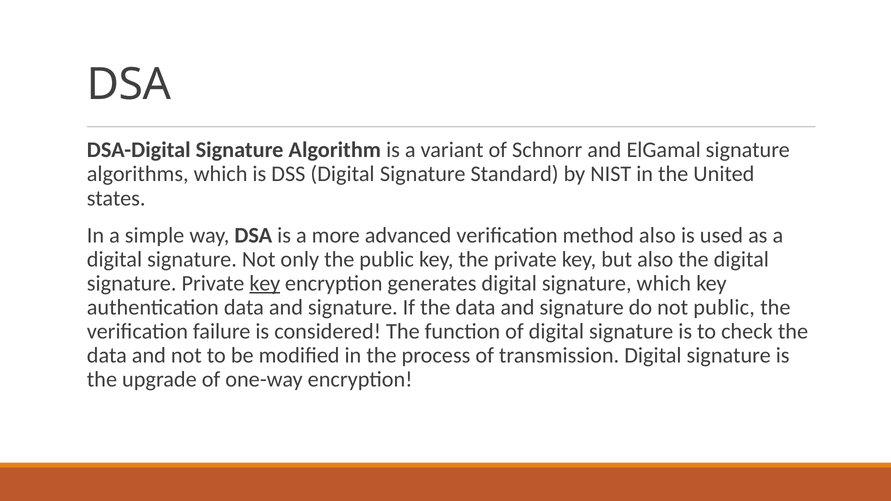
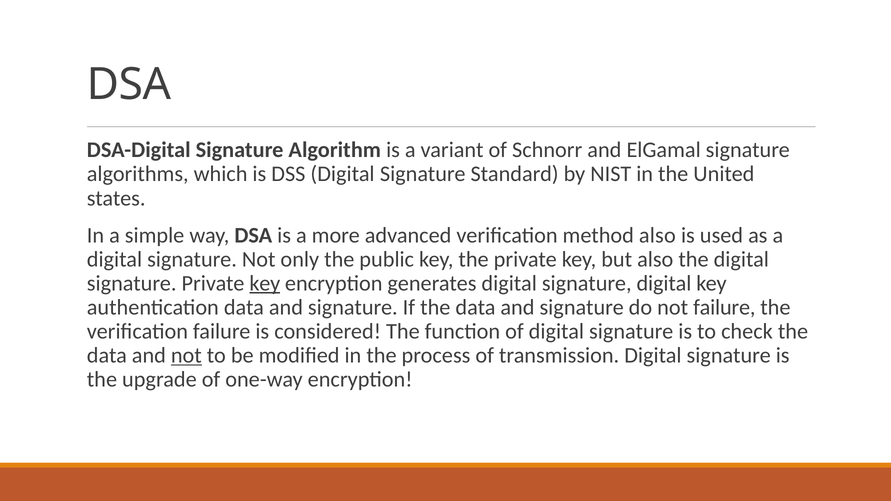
signature which: which -> digital
not public: public -> failure
not at (186, 355) underline: none -> present
